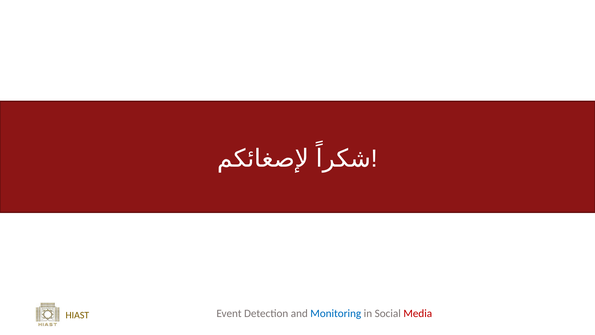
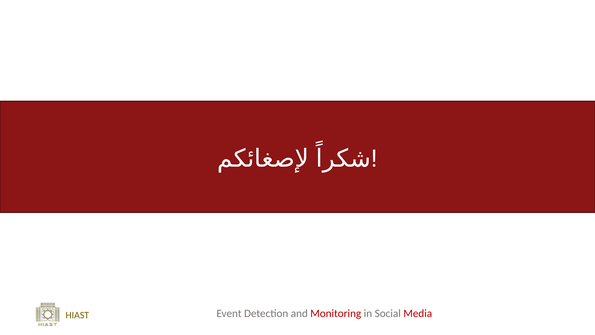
Monitoring colour: blue -> red
